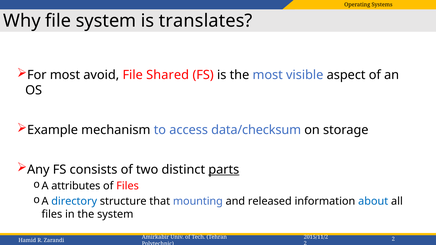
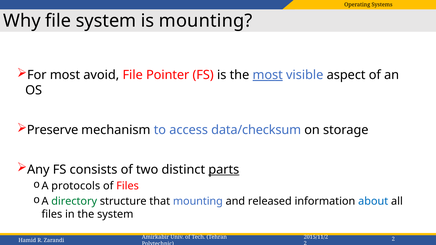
is translates: translates -> mounting
Shared: Shared -> Pointer
most at (268, 75) underline: none -> present
Example: Example -> Preserve
attributes: attributes -> protocols
directory colour: blue -> green
